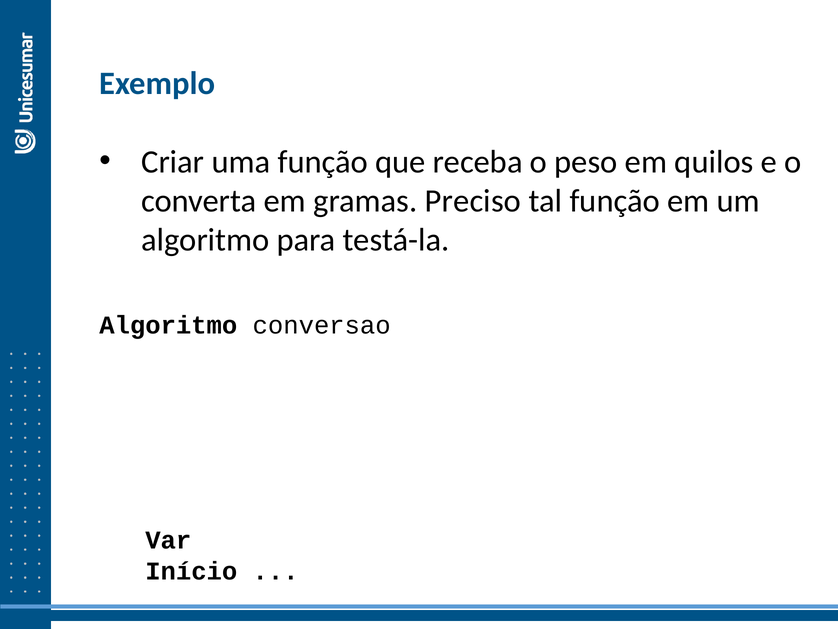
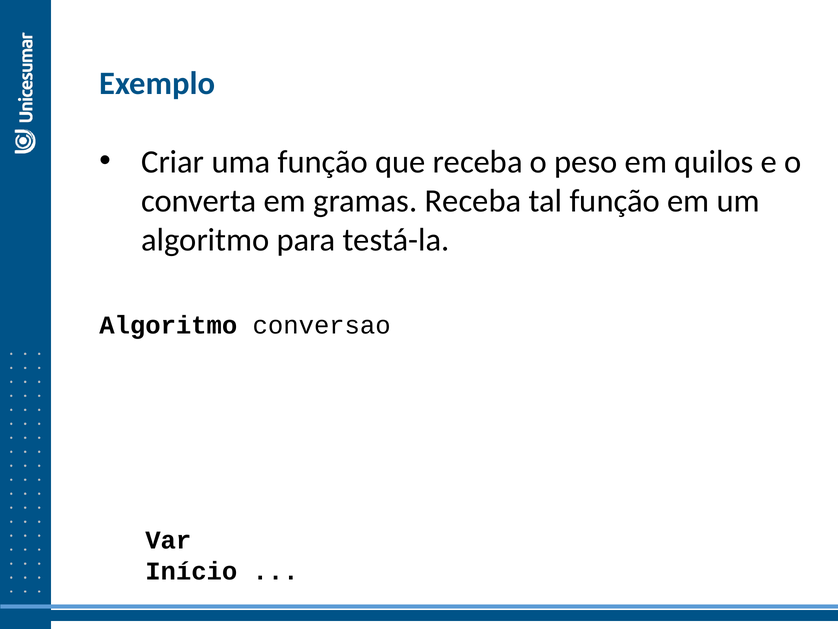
gramas Preciso: Preciso -> Receba
